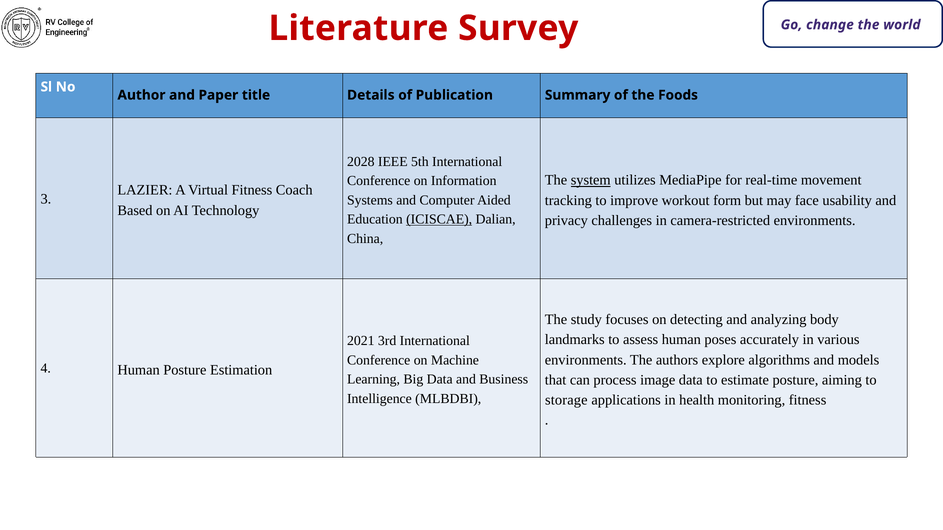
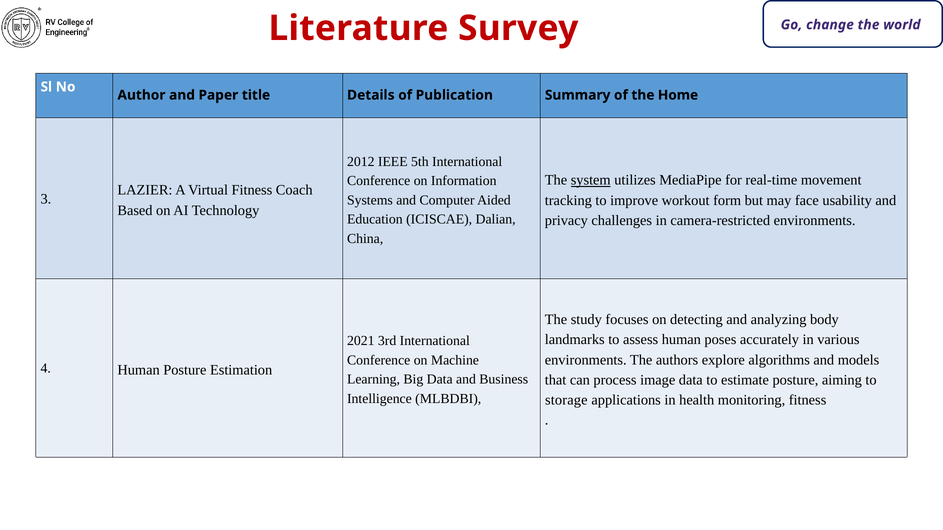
Foods: Foods -> Home
2028: 2028 -> 2012
ICISCAE underline: present -> none
